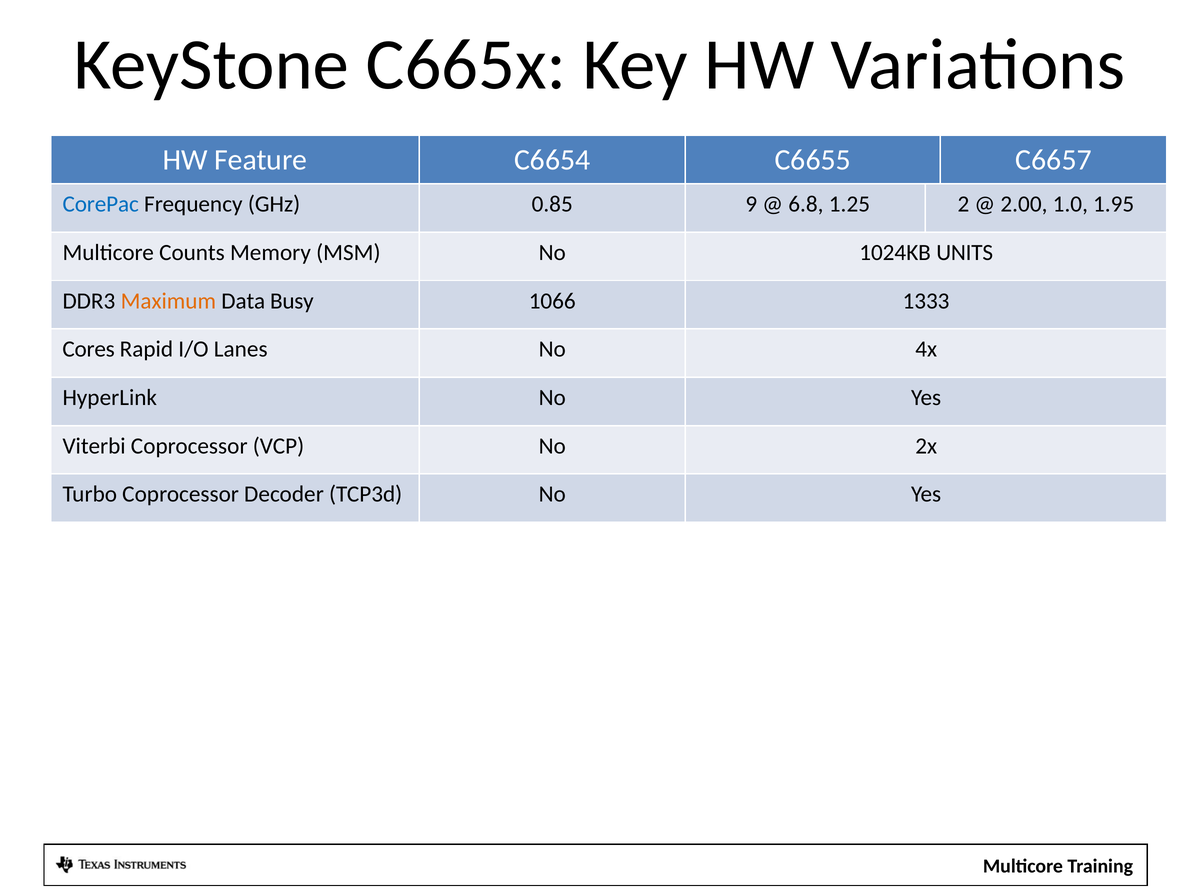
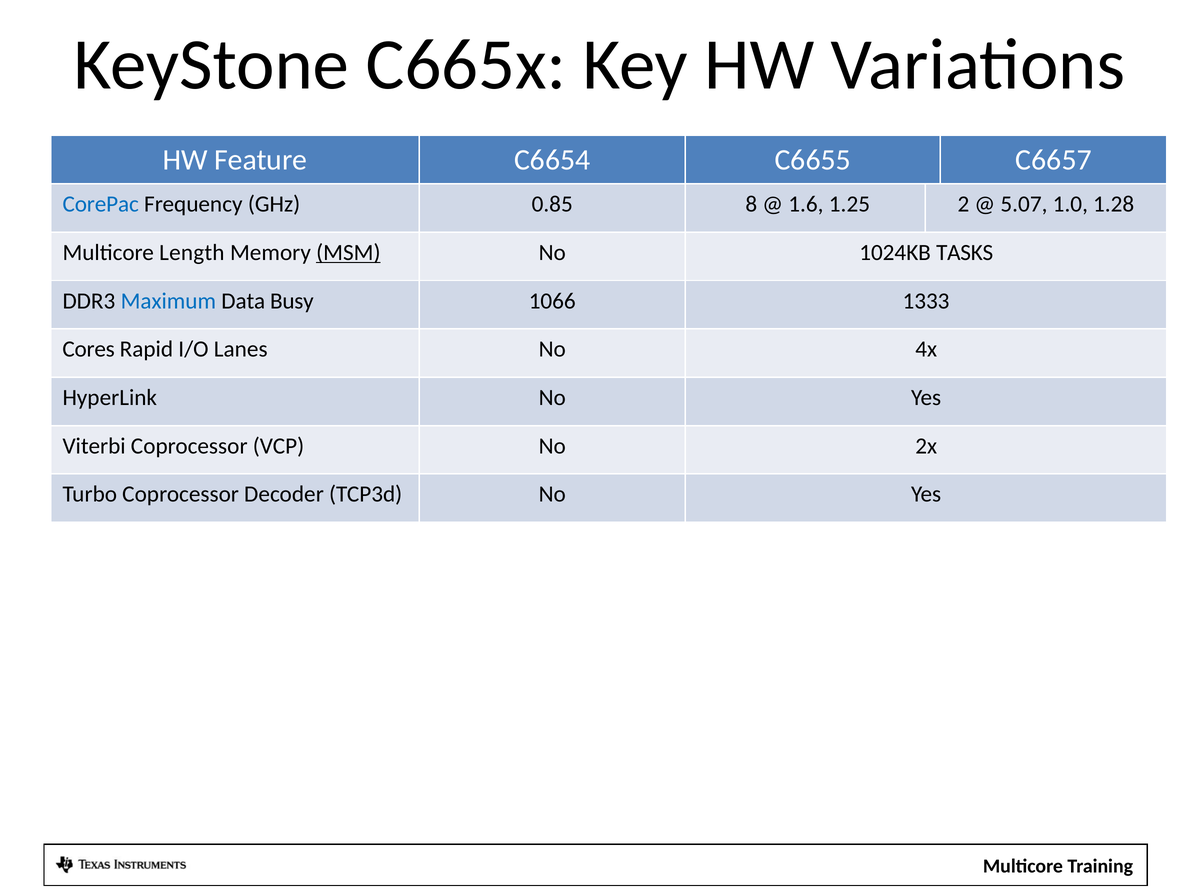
9: 9 -> 8
6.8: 6.8 -> 1.6
2.00: 2.00 -> 5.07
1.95: 1.95 -> 1.28
Counts: Counts -> Length
MSM underline: none -> present
UNITS: UNITS -> TASKS
Maximum colour: orange -> blue
